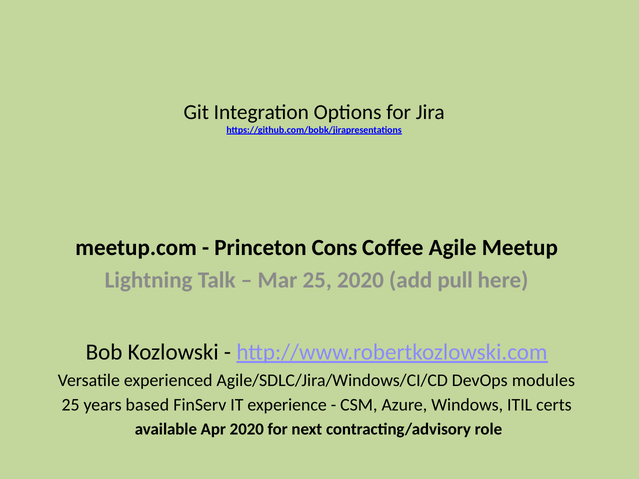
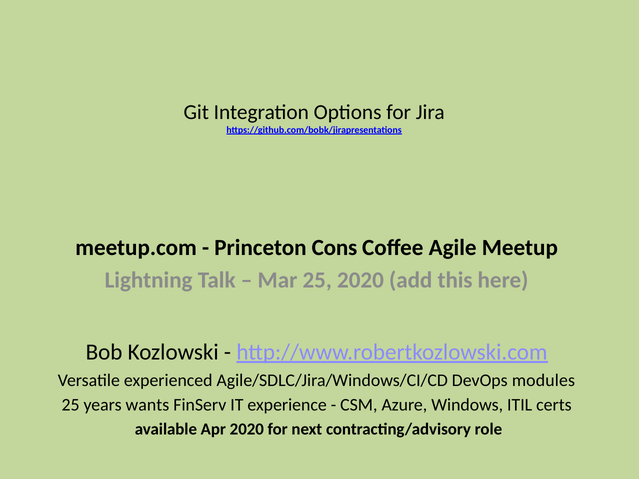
pull: pull -> this
based: based -> wants
